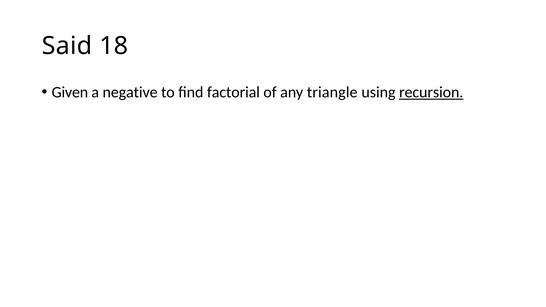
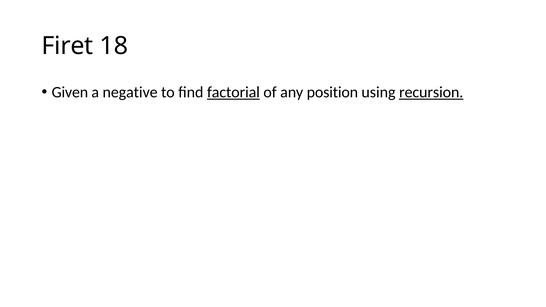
Said: Said -> Firet
factorial underline: none -> present
triangle: triangle -> position
